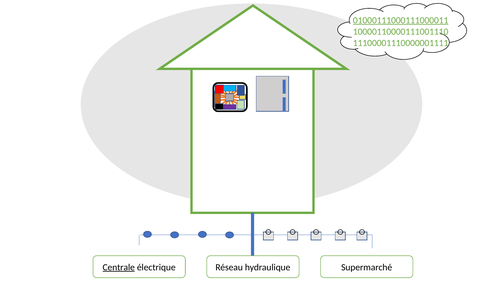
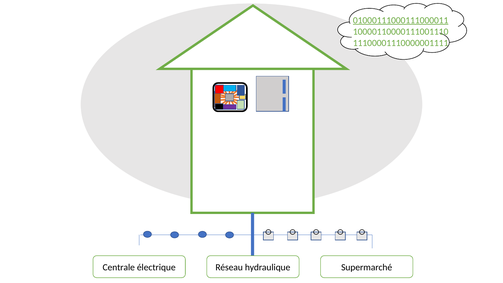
Centrale underline: present -> none
